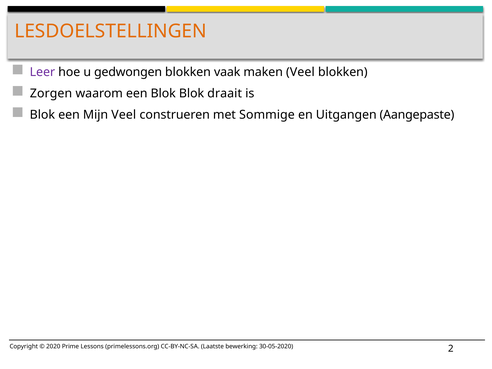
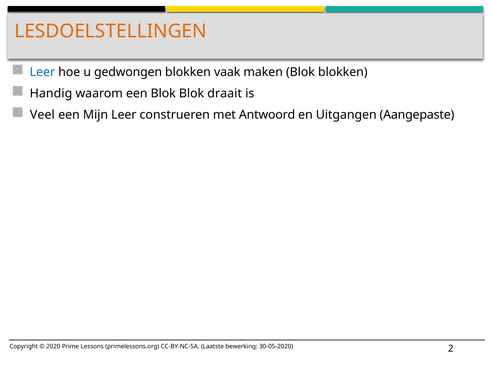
Leer at (42, 72) colour: purple -> blue
maken Veel: Veel -> Blok
Zorgen: Zorgen -> Handig
Blok at (42, 115): Blok -> Veel
Mijn Veel: Veel -> Leer
Sommige: Sommige -> Antwoord
